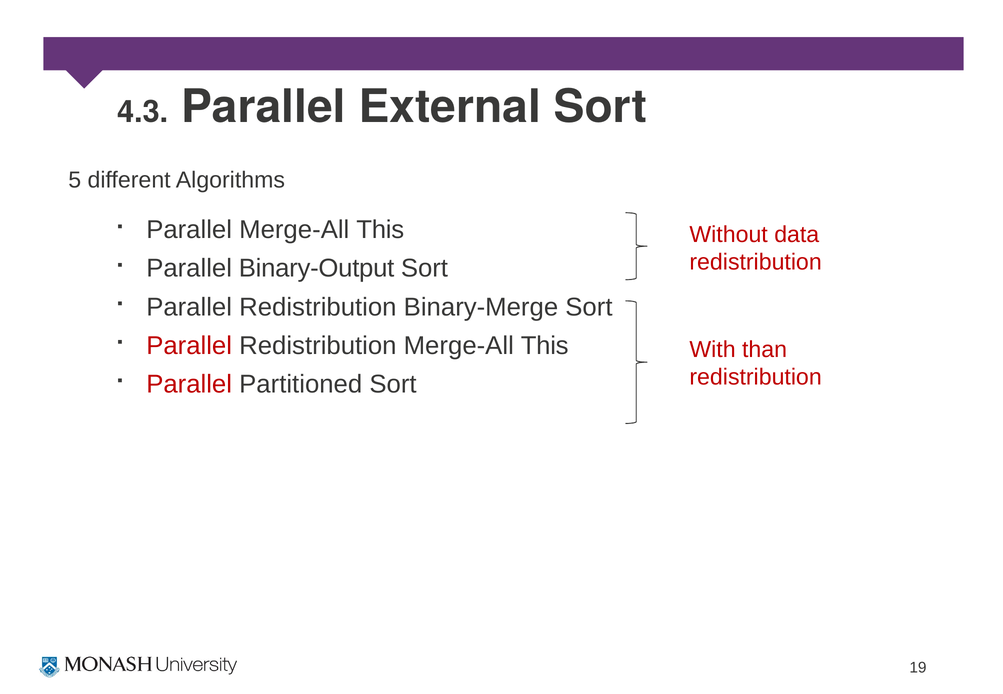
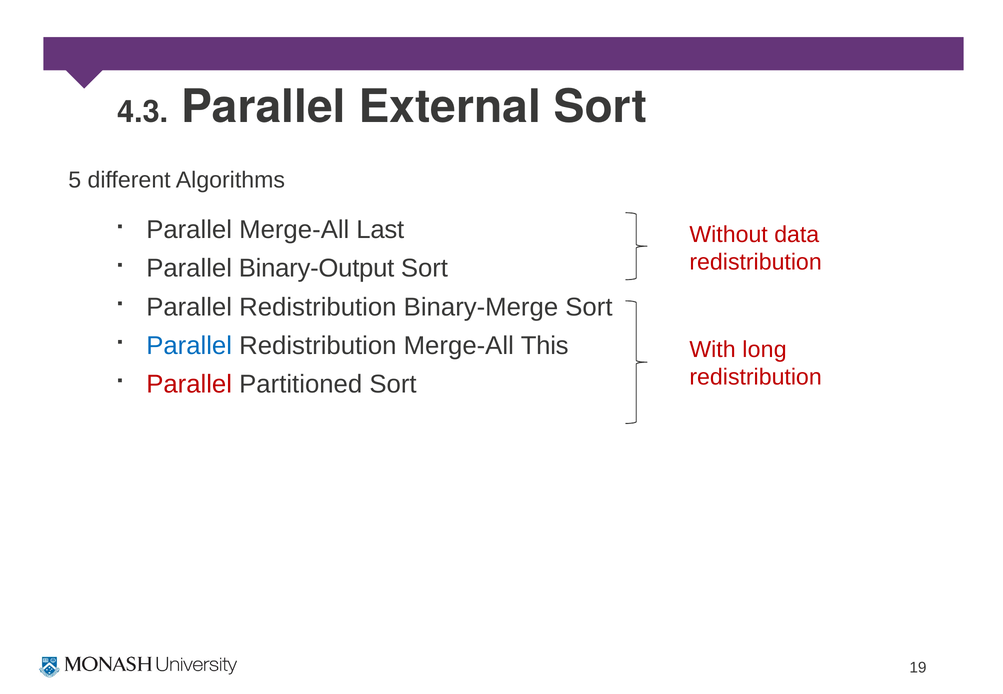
Parallel Merge-All This: This -> Last
Parallel at (189, 346) colour: red -> blue
than: than -> long
